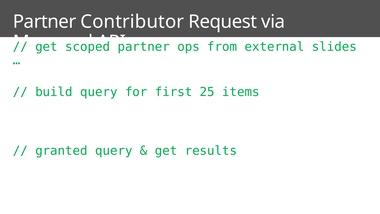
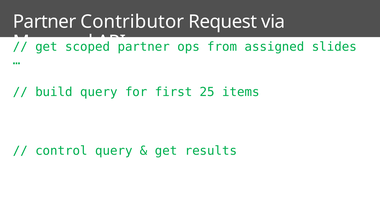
external: external -> assigned
granted: granted -> control
